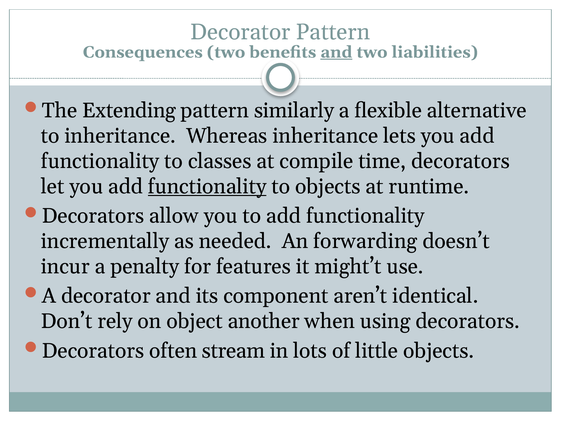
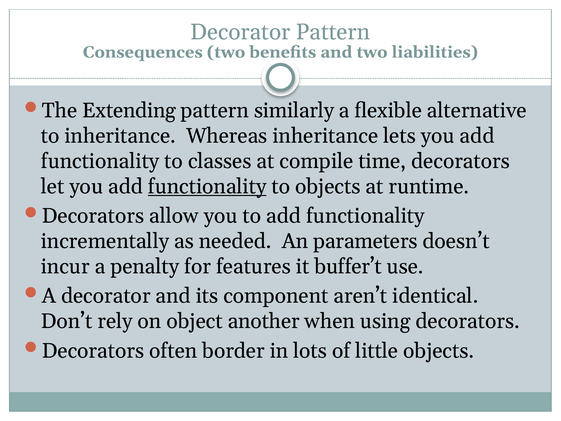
and at (336, 52) underline: present -> none
forwarding: forwarding -> parameters
might’t: might’t -> buffer’t
stream: stream -> border
